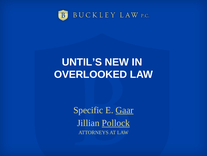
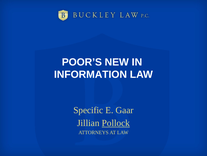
UNTIL’S: UNTIL’S -> POOR’S
OVERLOOKED: OVERLOOKED -> INFORMATION
Gaar underline: present -> none
